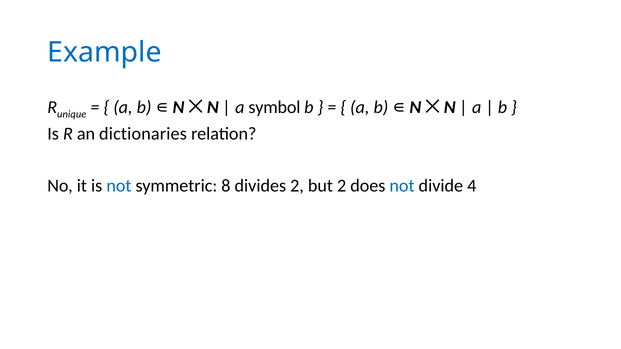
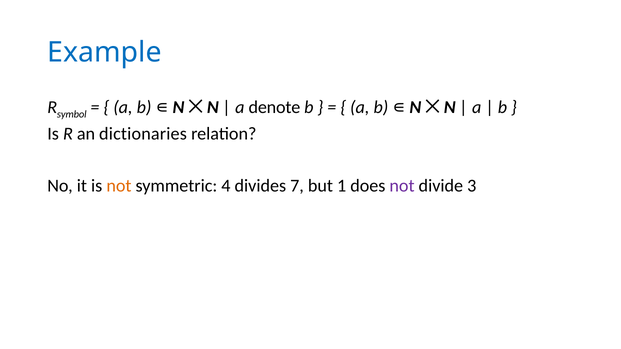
unique: unique -> symbol
symbol: symbol -> denote
not at (119, 186) colour: blue -> orange
8: 8 -> 4
divides 2: 2 -> 7
but 2: 2 -> 1
not at (402, 186) colour: blue -> purple
4: 4 -> 3
